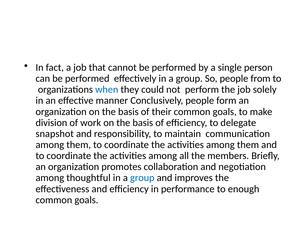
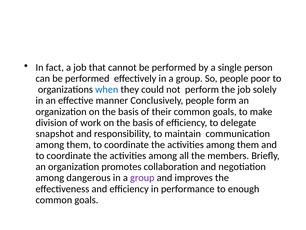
from: from -> poor
thoughtful: thoughtful -> dangerous
group at (142, 177) colour: blue -> purple
